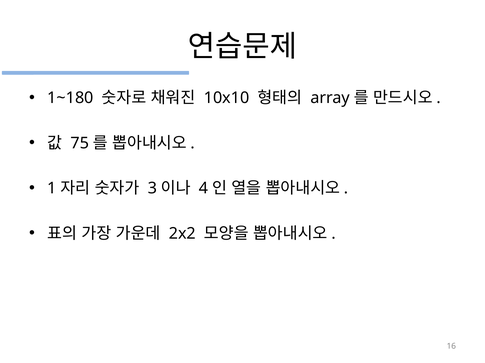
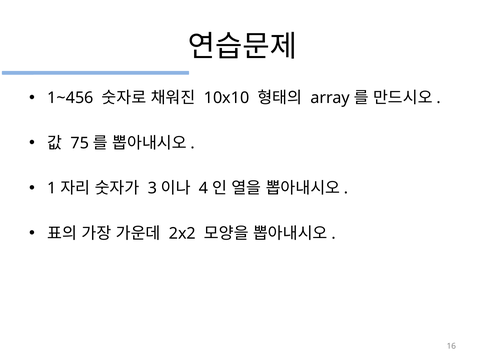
1~180: 1~180 -> 1~456
